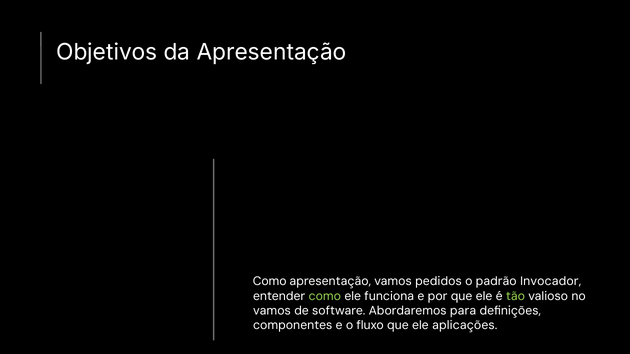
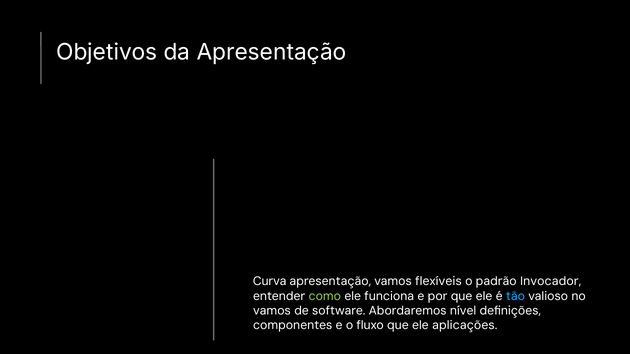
Como at (270, 282): Como -> Curva
pedidos: pedidos -> flexíveis
tão colour: light green -> light blue
para: para -> nível
